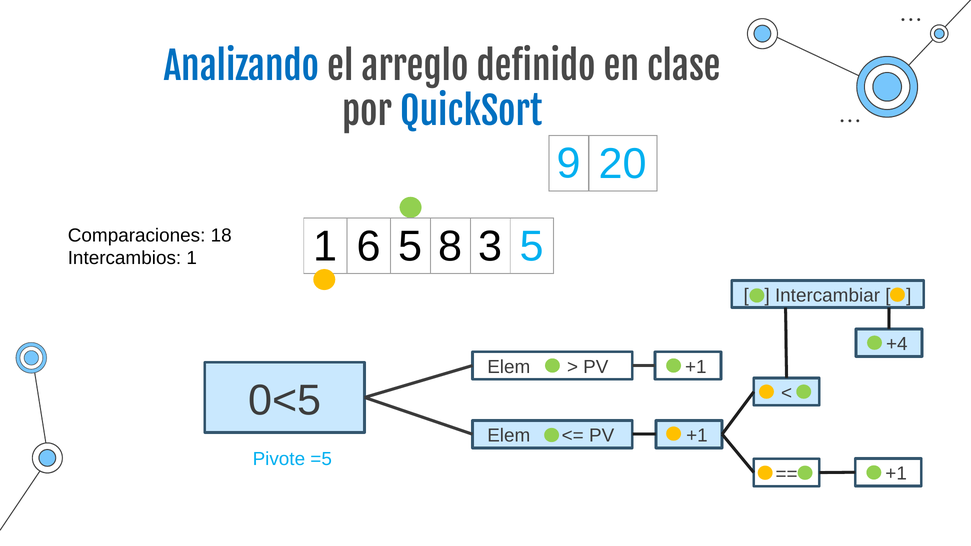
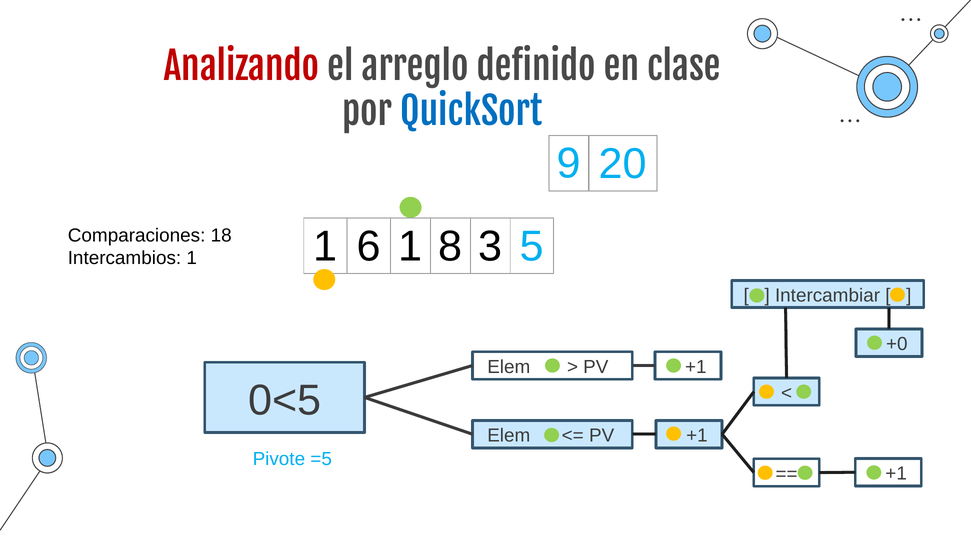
Analizando colour: blue -> red
6 5: 5 -> 1
+4: +4 -> +0
